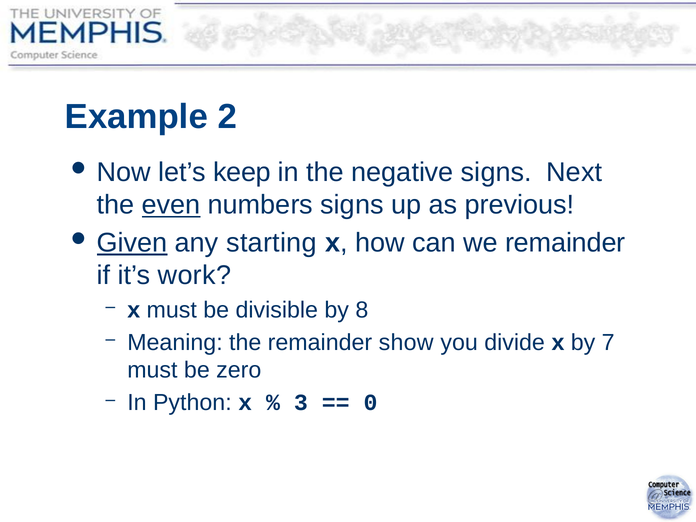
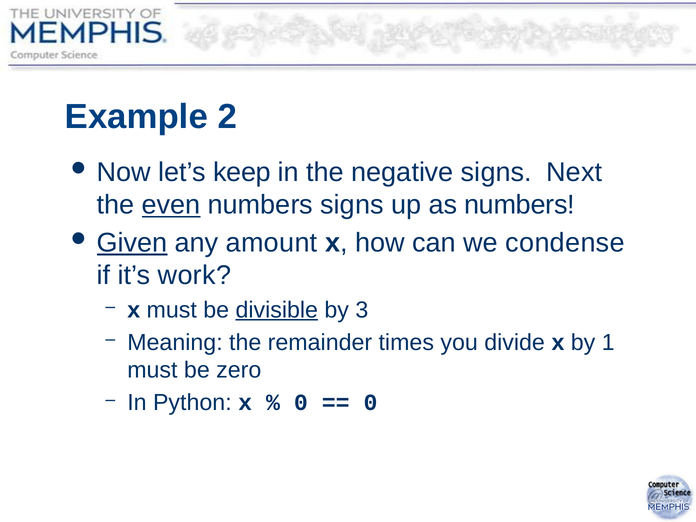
as previous: previous -> numbers
starting: starting -> amount
we remainder: remainder -> condense
divisible underline: none -> present
8: 8 -> 3
show: show -> times
7: 7 -> 1
3 at (301, 403): 3 -> 0
